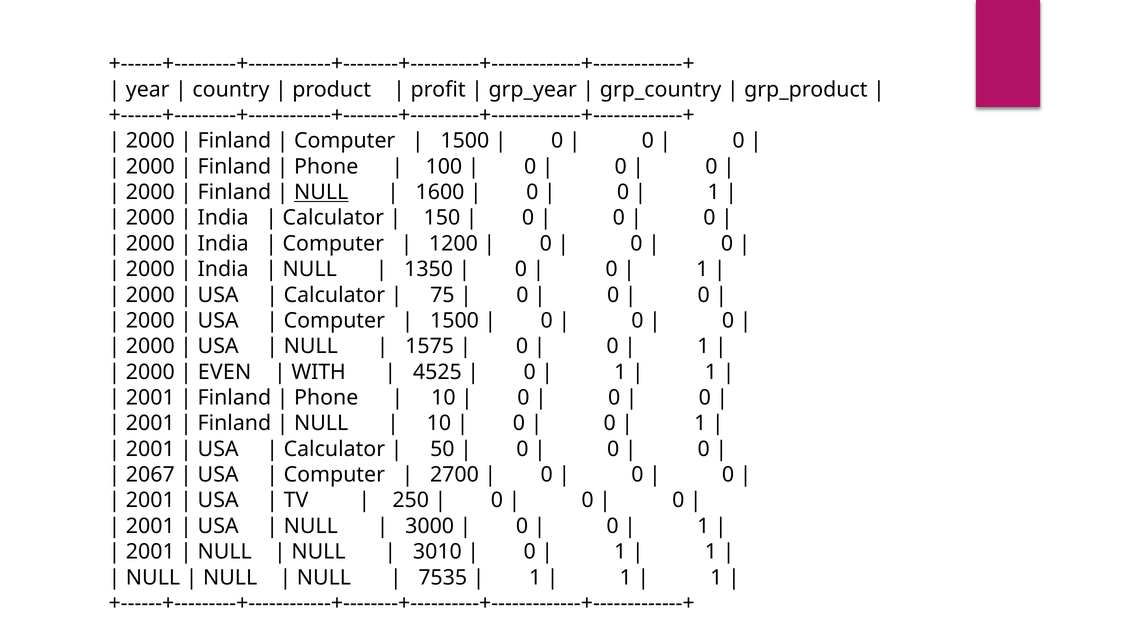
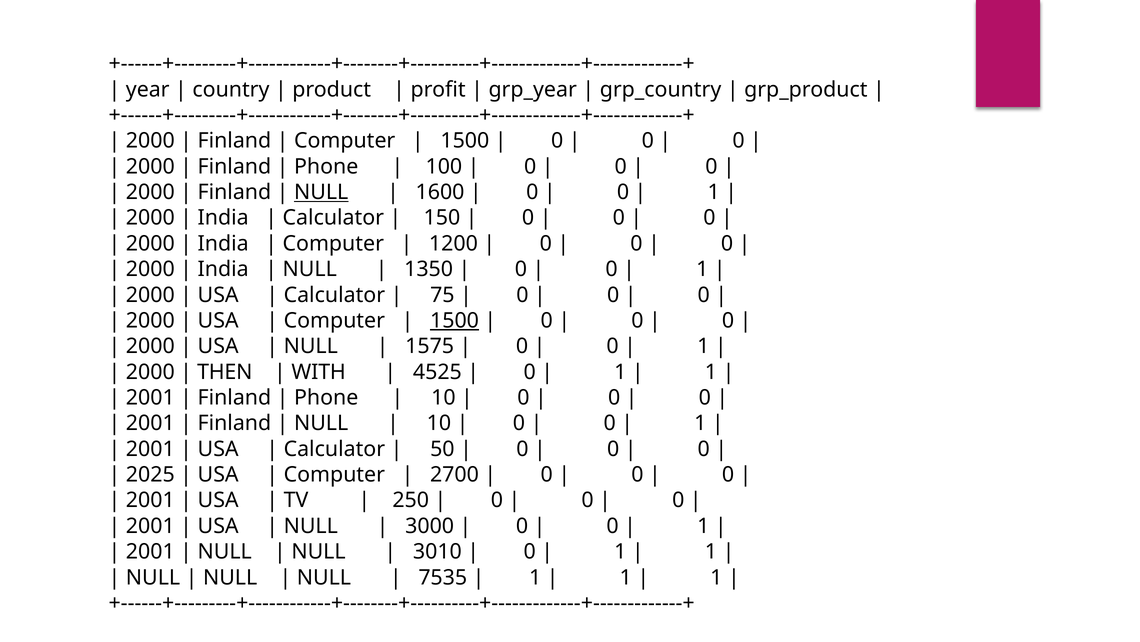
1500 at (455, 320) underline: none -> present
EVEN: EVEN -> THEN
2067: 2067 -> 2025
